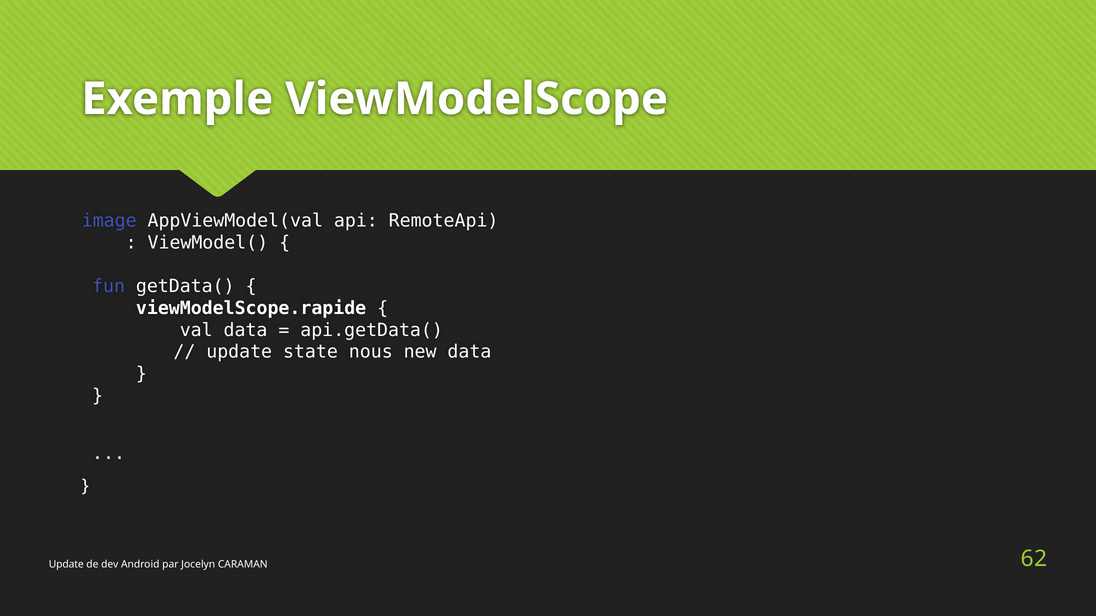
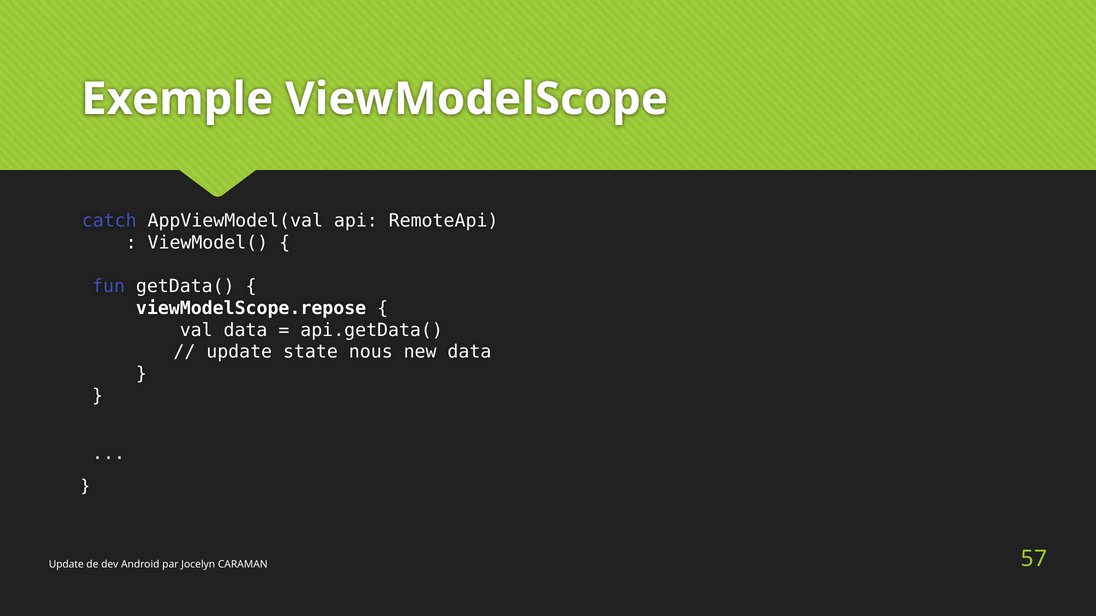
image: image -> catch
viewModelScope.rapide: viewModelScope.rapide -> viewModelScope.repose
62: 62 -> 57
